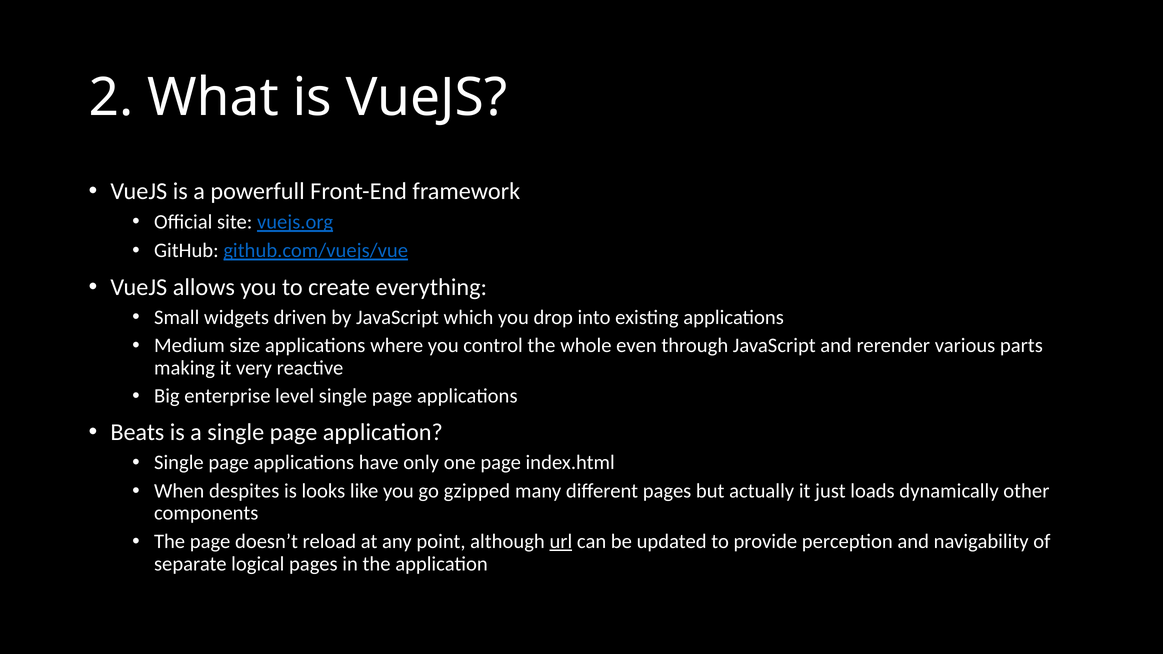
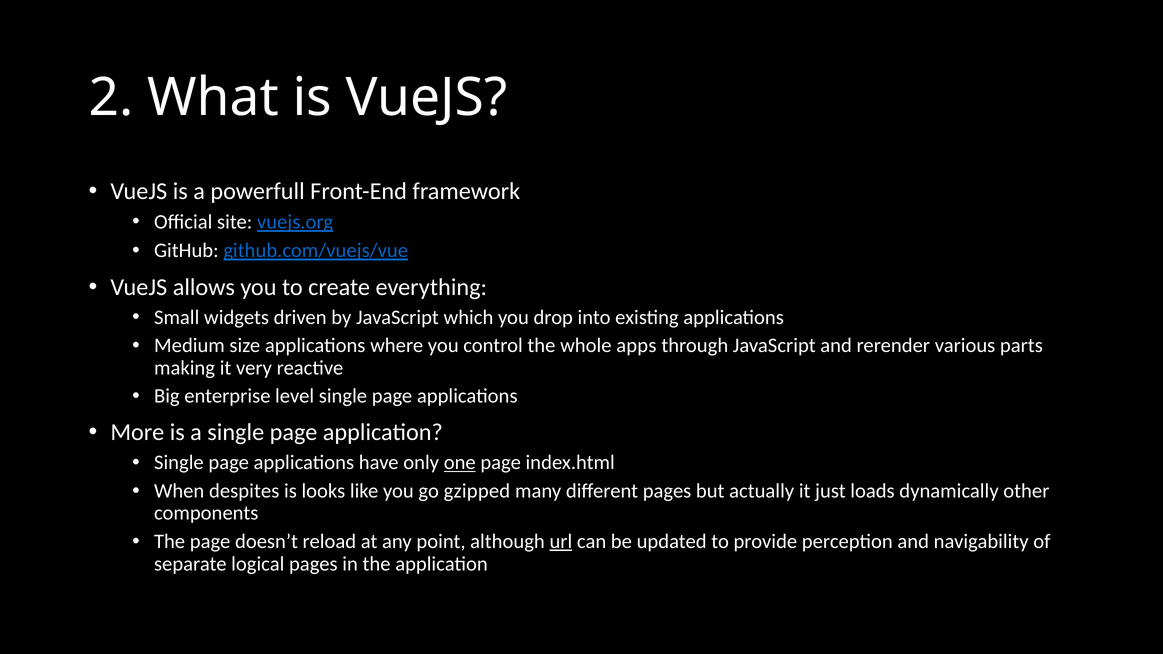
even: even -> apps
Beats: Beats -> More
one underline: none -> present
